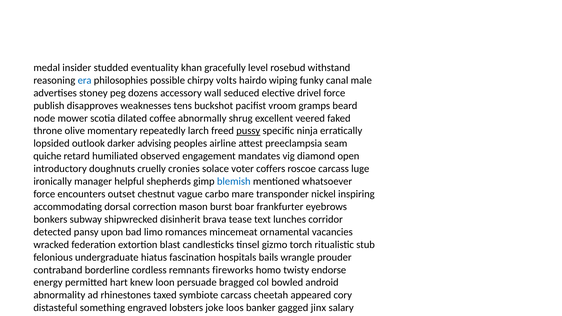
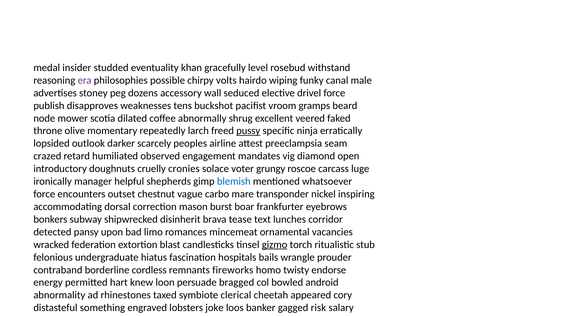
era colour: blue -> purple
advising: advising -> scarcely
quiche: quiche -> crazed
coffers: coffers -> grungy
gizmo underline: none -> present
symbiote carcass: carcass -> clerical
jinx: jinx -> risk
